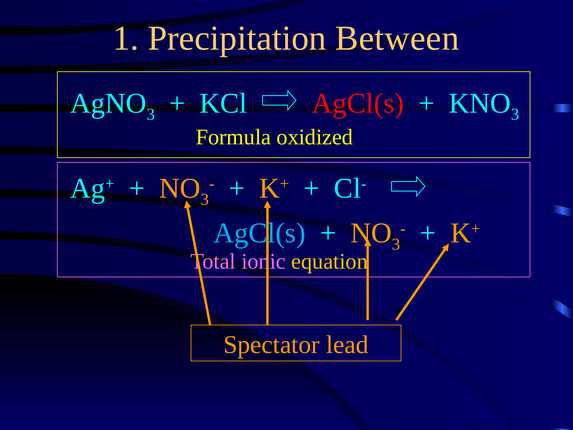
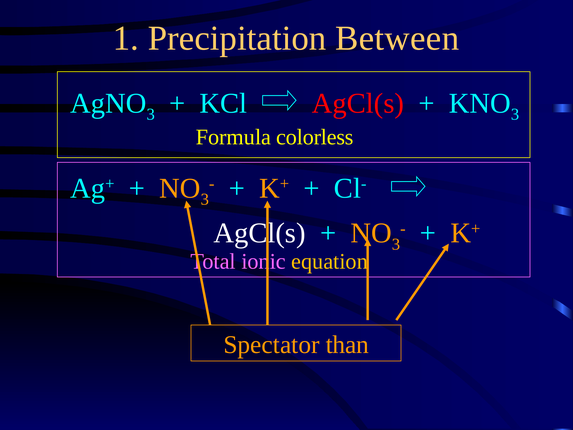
oxidized: oxidized -> colorless
AgCl(s at (260, 233) colour: light blue -> white
lead: lead -> than
